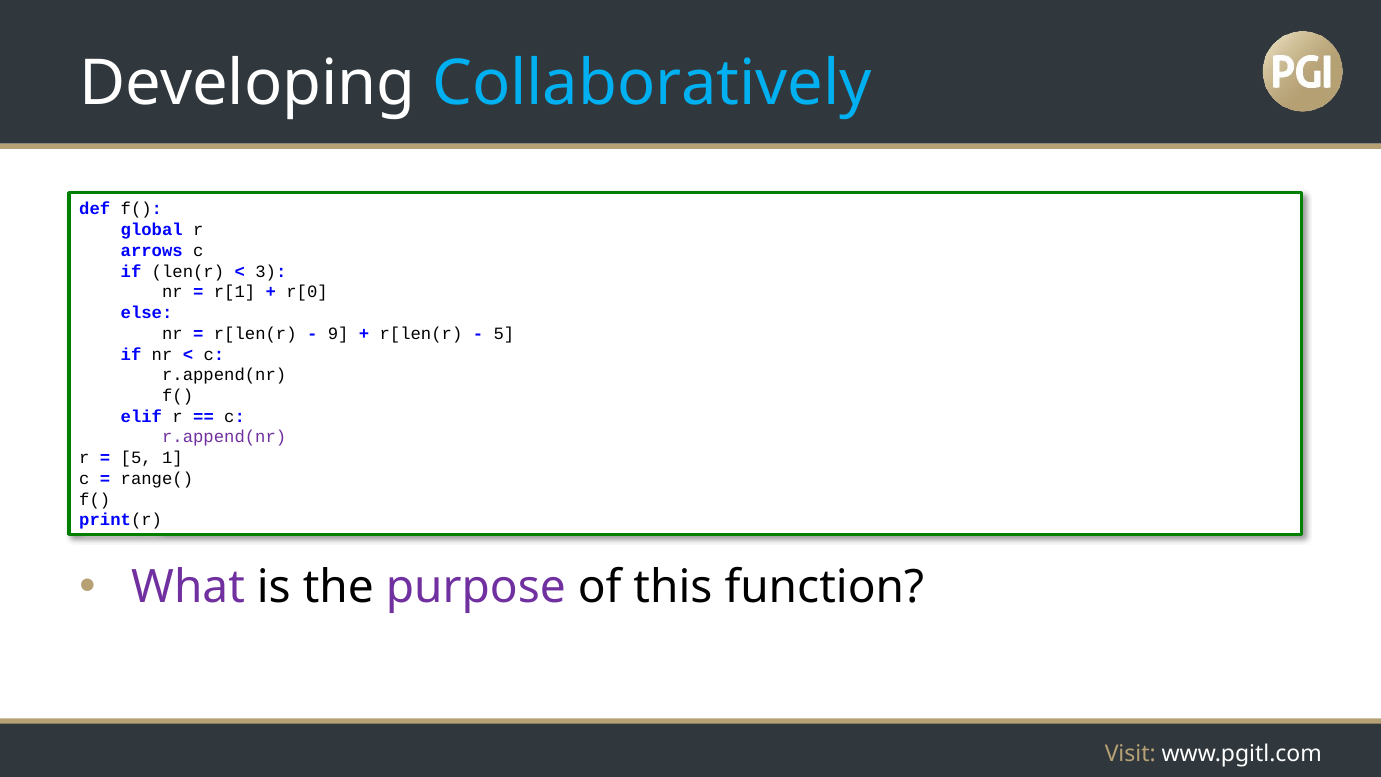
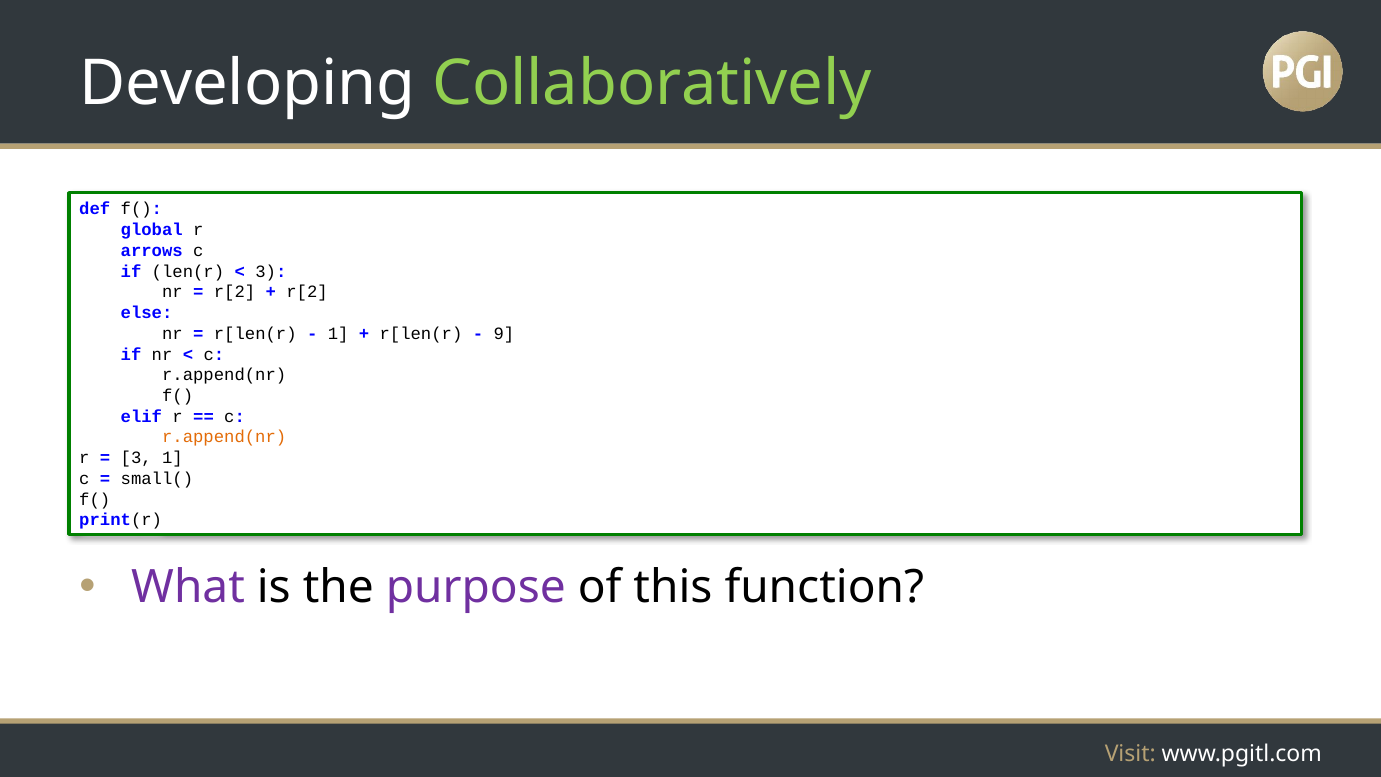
Collaboratively colour: light blue -> light green
r[1 at (235, 292): r[1 -> r[2
r[0 at (307, 292): r[0 -> r[2
9 at (338, 334): 9 -> 1
5 at (504, 334): 5 -> 9
r.append(nr at (224, 437) colour: purple -> orange
5 at (136, 458): 5 -> 3
range(: range( -> small(
